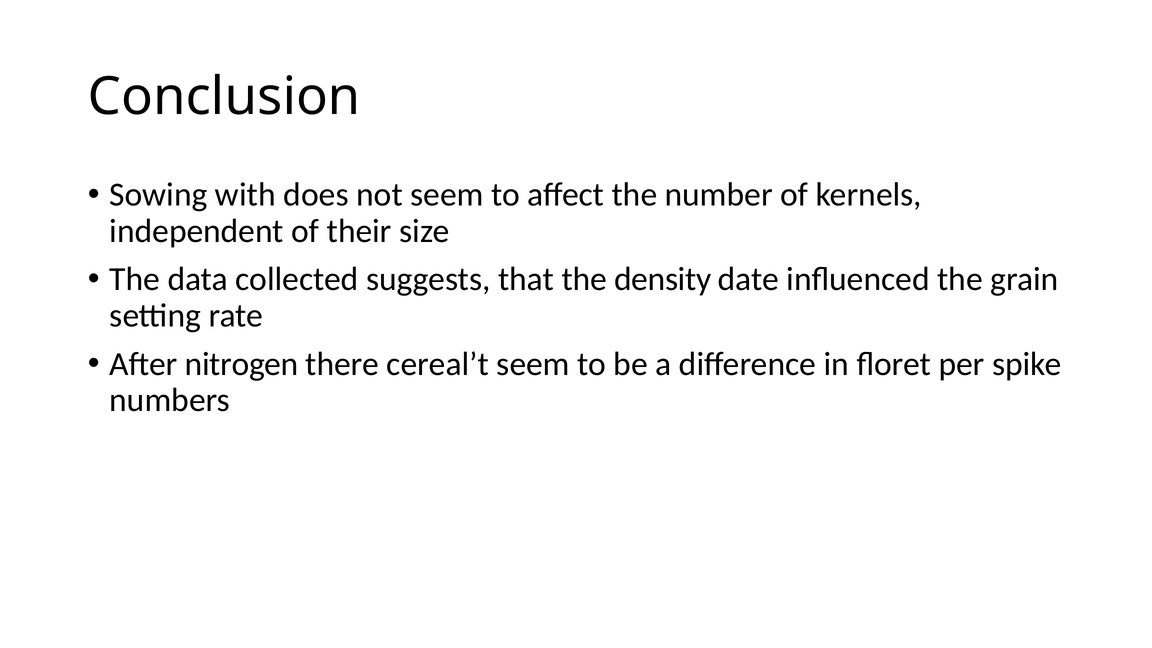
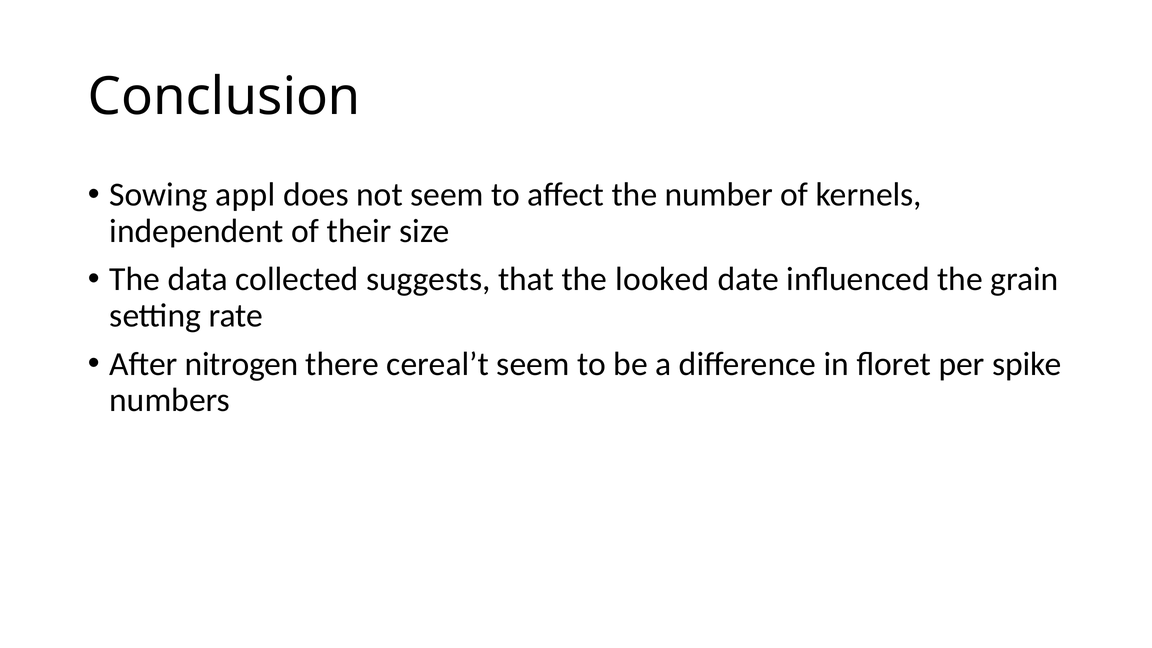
with: with -> appl
density: density -> looked
